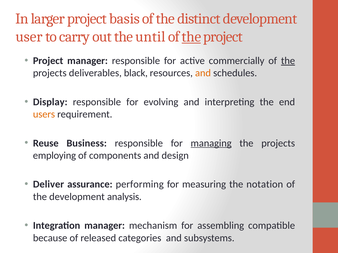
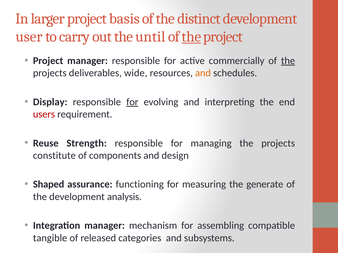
black: black -> wide
for at (132, 102) underline: none -> present
users colour: orange -> red
Business: Business -> Strength
managing underline: present -> none
employing: employing -> constitute
Deliver: Deliver -> Shaped
performing: performing -> functioning
notation: notation -> generate
because: because -> tangible
